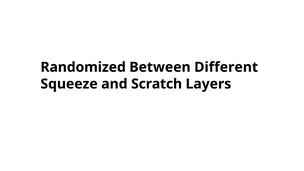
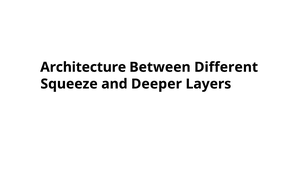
Randomized: Randomized -> Architecture
Scratch: Scratch -> Deeper
